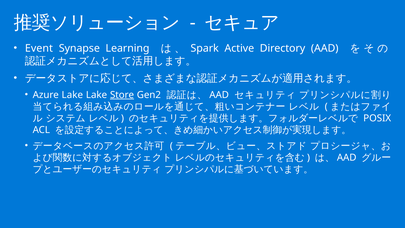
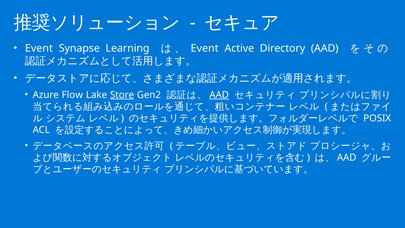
Spark at (205, 48): Spark -> Event
Azure Lake: Lake -> Flow
AAD at (219, 95) underline: none -> present
